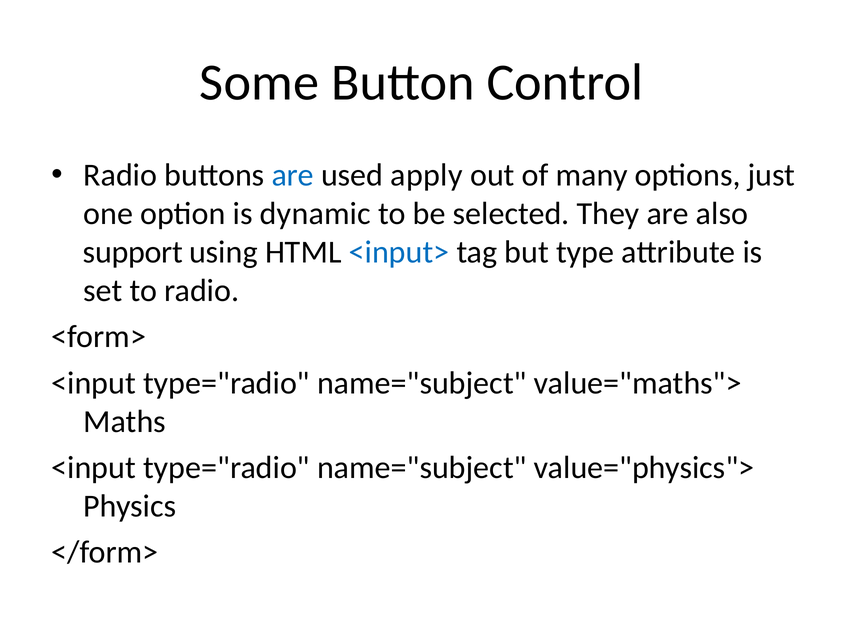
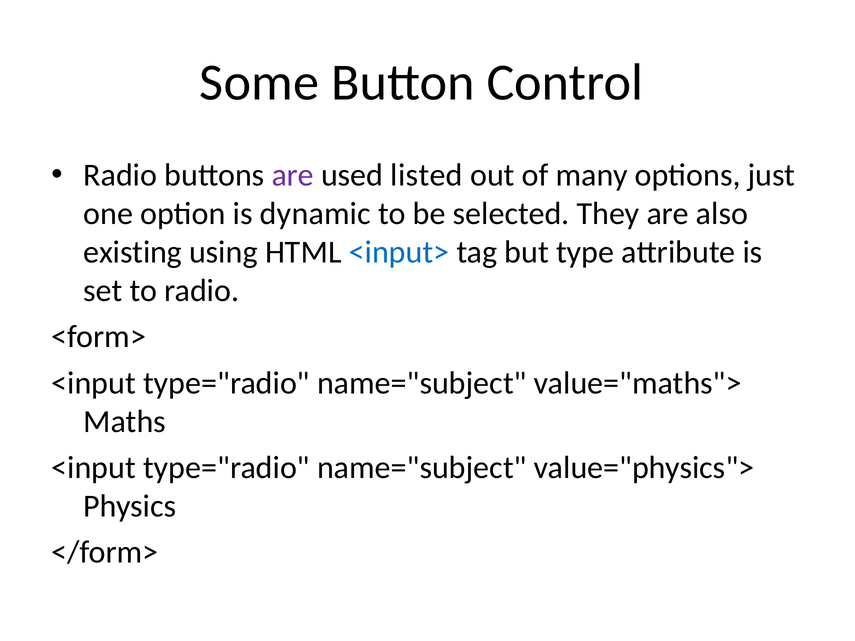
are at (293, 175) colour: blue -> purple
apply: apply -> listed
support: support -> existing
